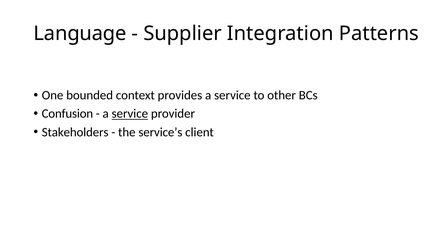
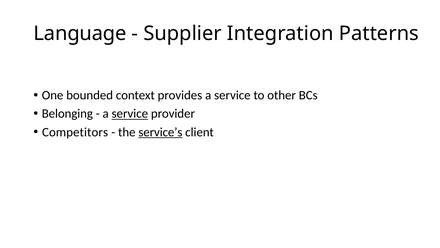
Confusion: Confusion -> Belonging
Stakeholders: Stakeholders -> Competitors
service’s underline: none -> present
